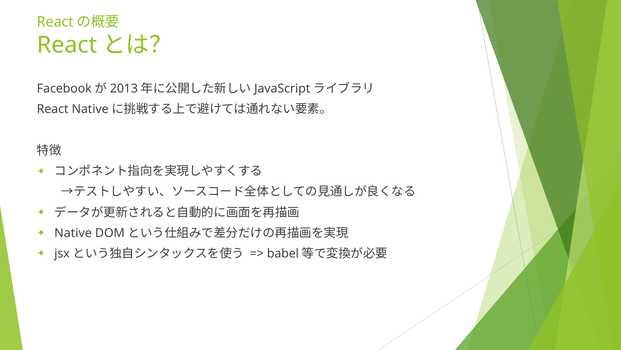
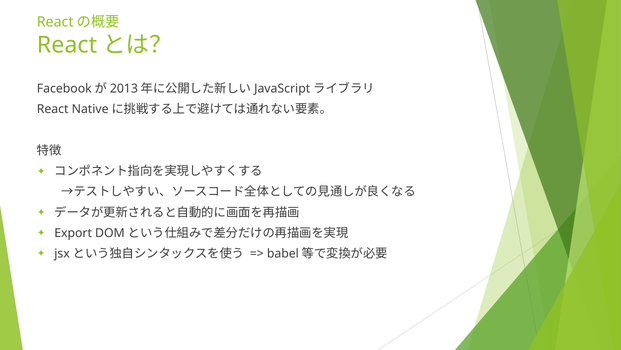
Native at (73, 233): Native -> Export
